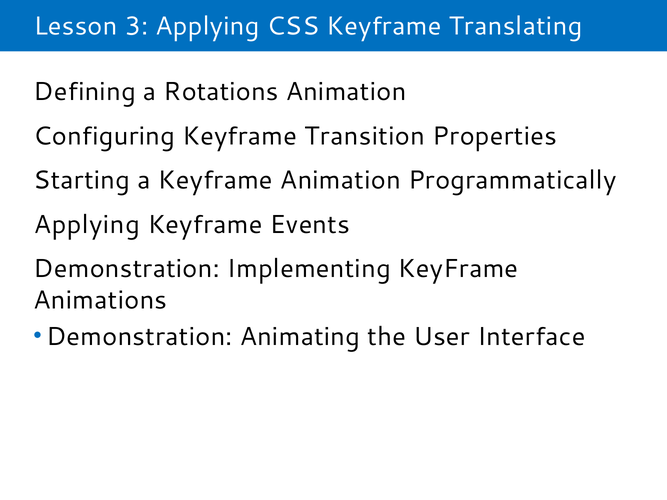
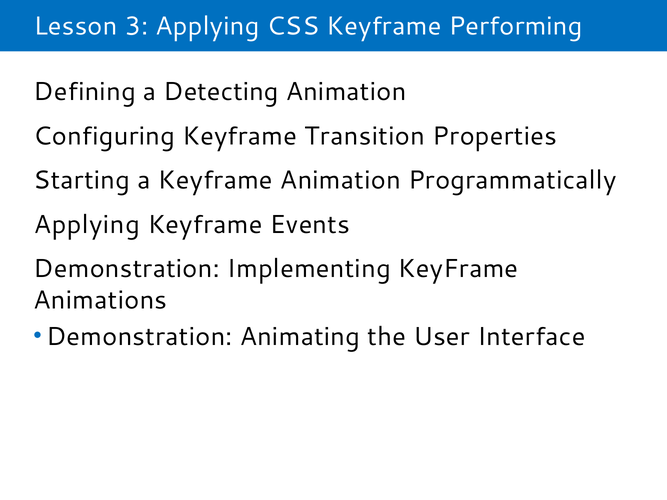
Translating: Translating -> Performing
Rotations: Rotations -> Detecting
